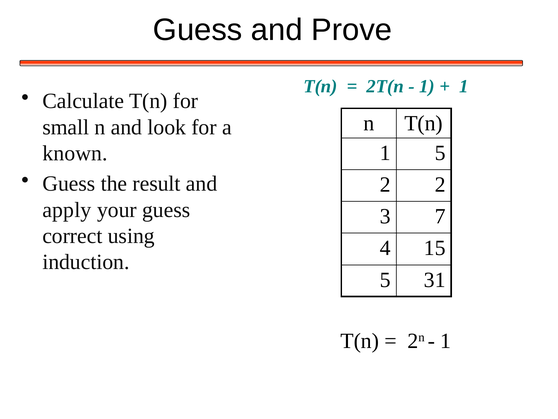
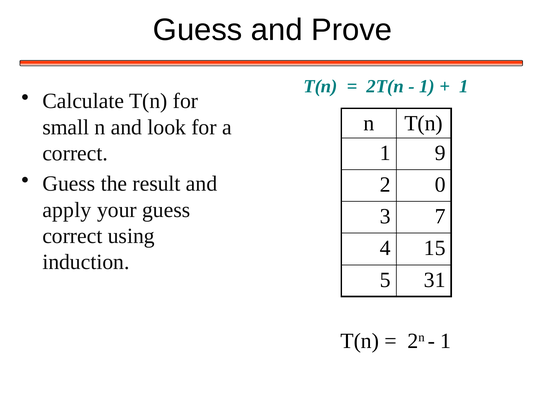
1 5: 5 -> 9
known at (75, 153): known -> correct
2 2: 2 -> 0
